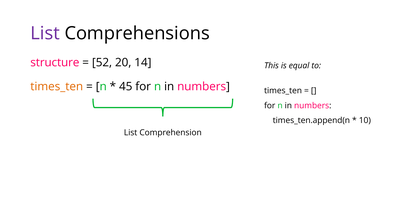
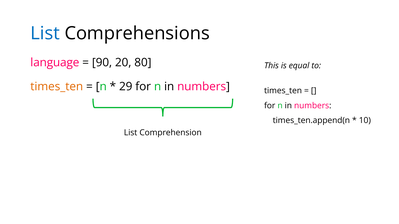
List at (45, 34) colour: purple -> blue
structure: structure -> language
52: 52 -> 90
14: 14 -> 80
45: 45 -> 29
